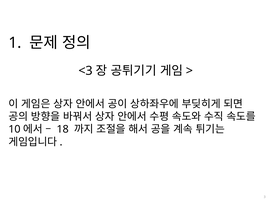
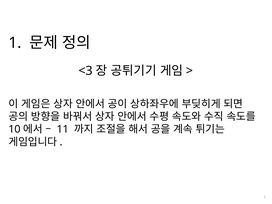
18: 18 -> 11
